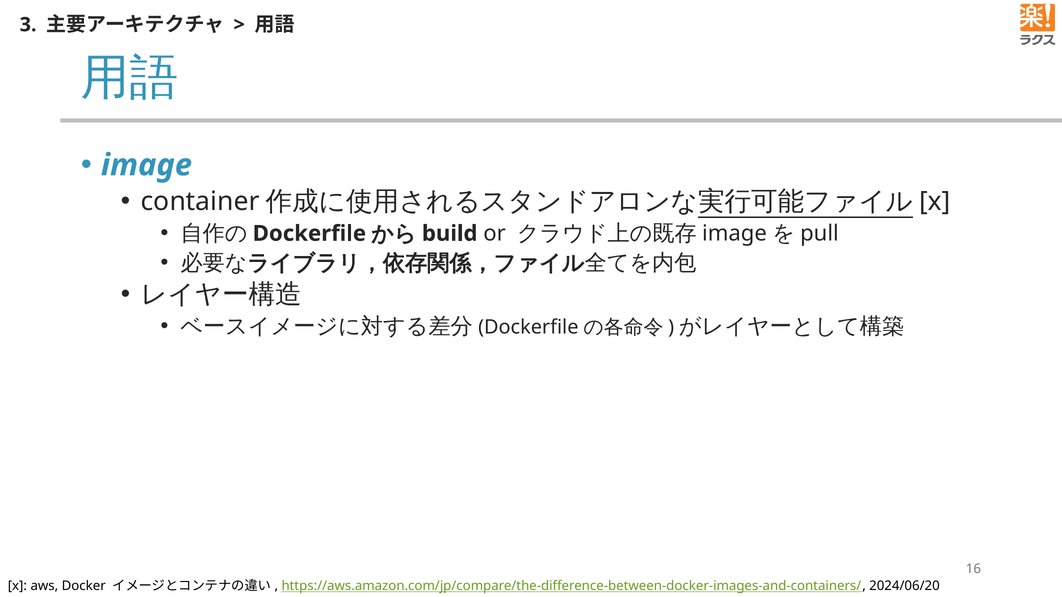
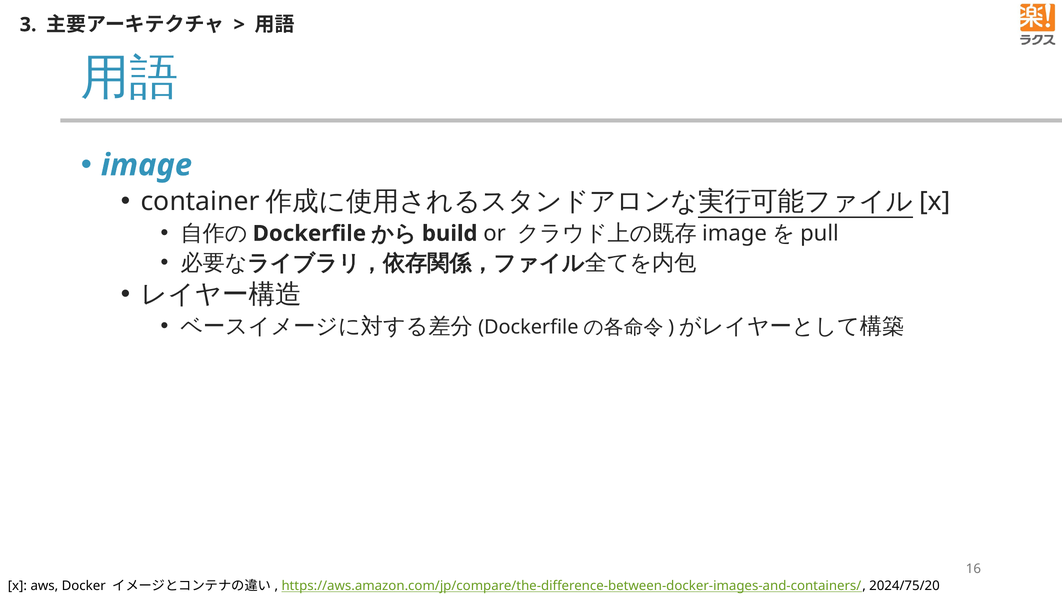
2024/06/20: 2024/06/20 -> 2024/75/20
